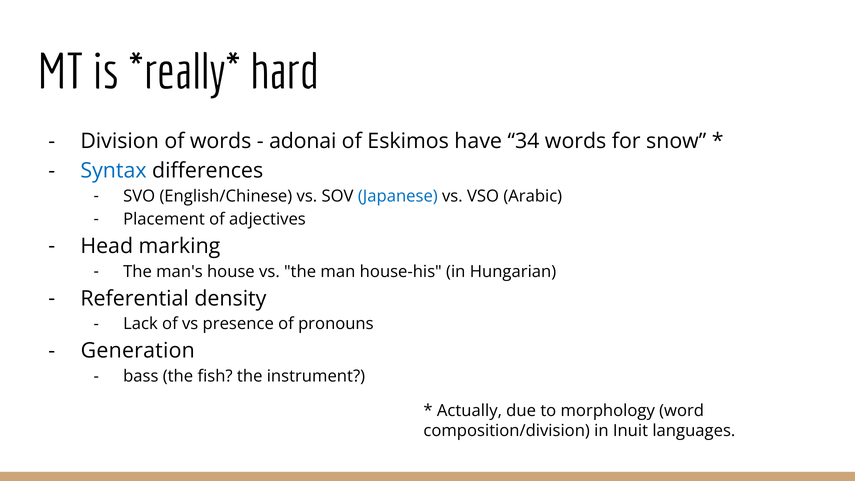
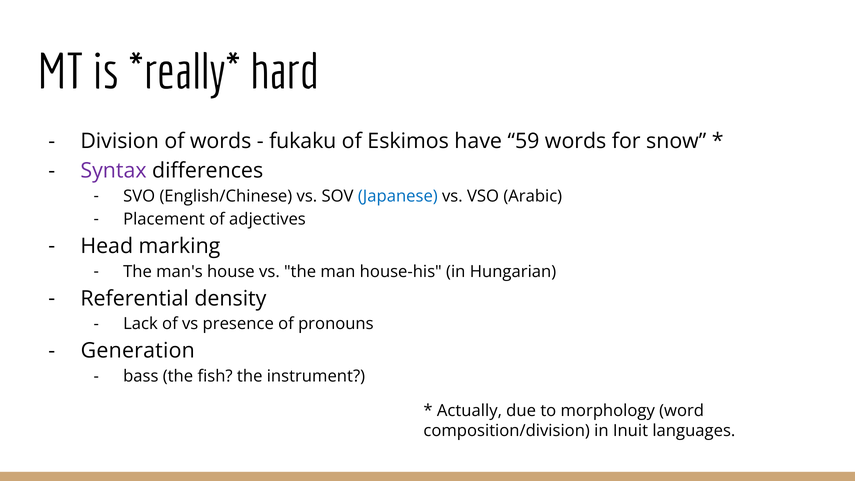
adonai: adonai -> fukaku
34: 34 -> 59
Syntax colour: blue -> purple
